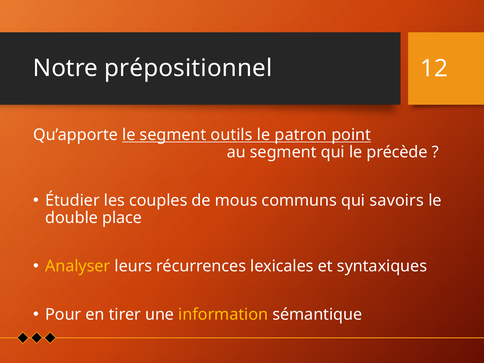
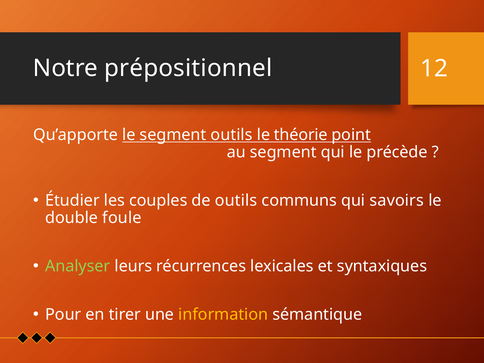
patron: patron -> théorie
de mous: mous -> outils
place: place -> foule
Analyser colour: yellow -> light green
